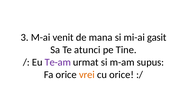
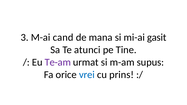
venit: venit -> cand
vrei colour: orange -> blue
cu orice: orice -> prins
